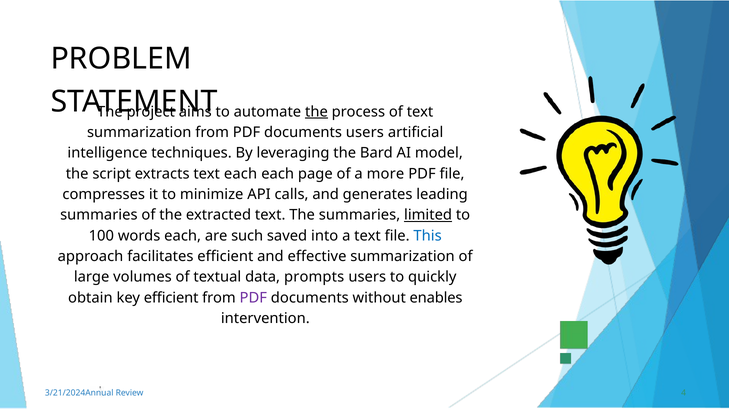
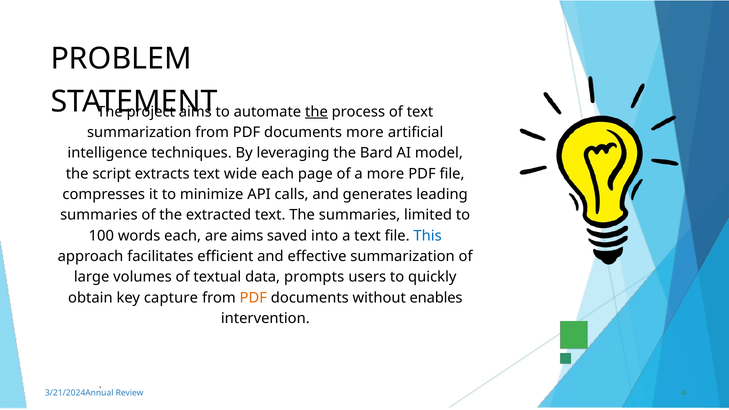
documents users: users -> more
text each: each -> wide
limited underline: present -> none
are such: such -> aims
key efficient: efficient -> capture
PDF at (253, 298) colour: purple -> orange
